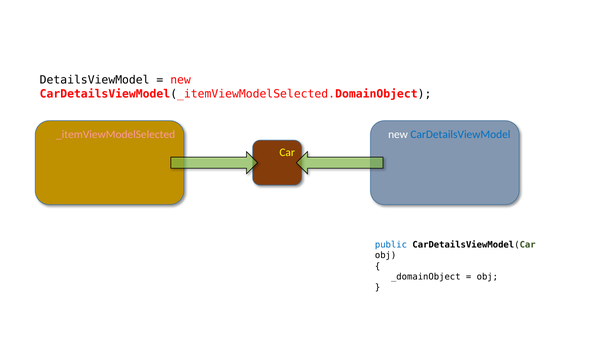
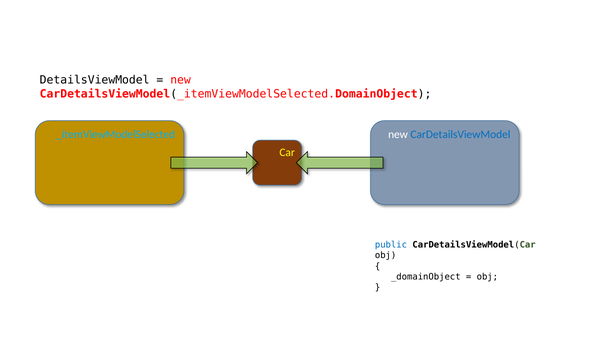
_itemViewModelSelected colour: pink -> light blue
